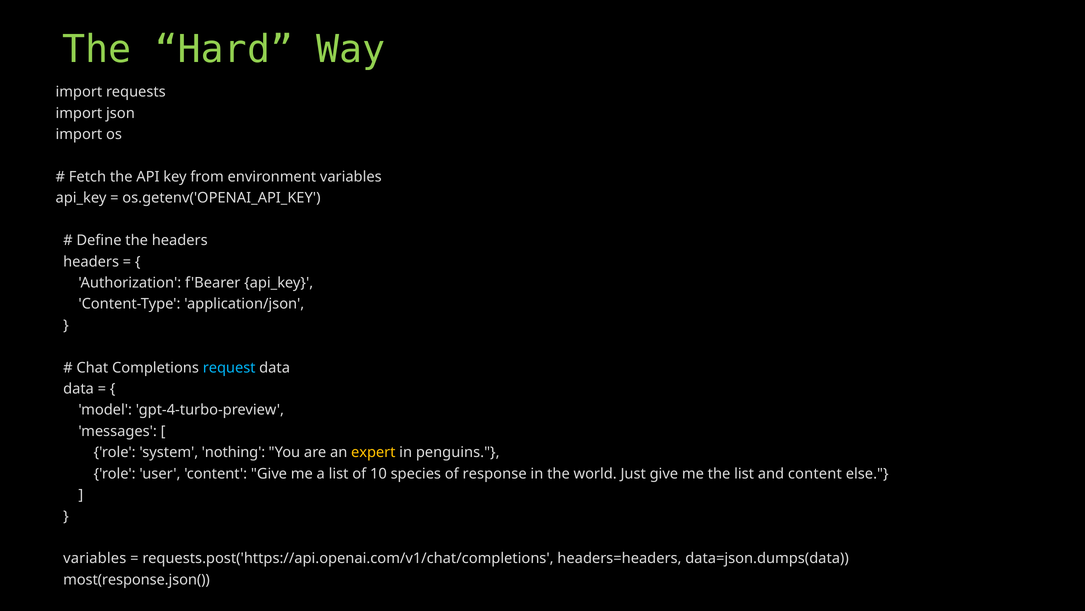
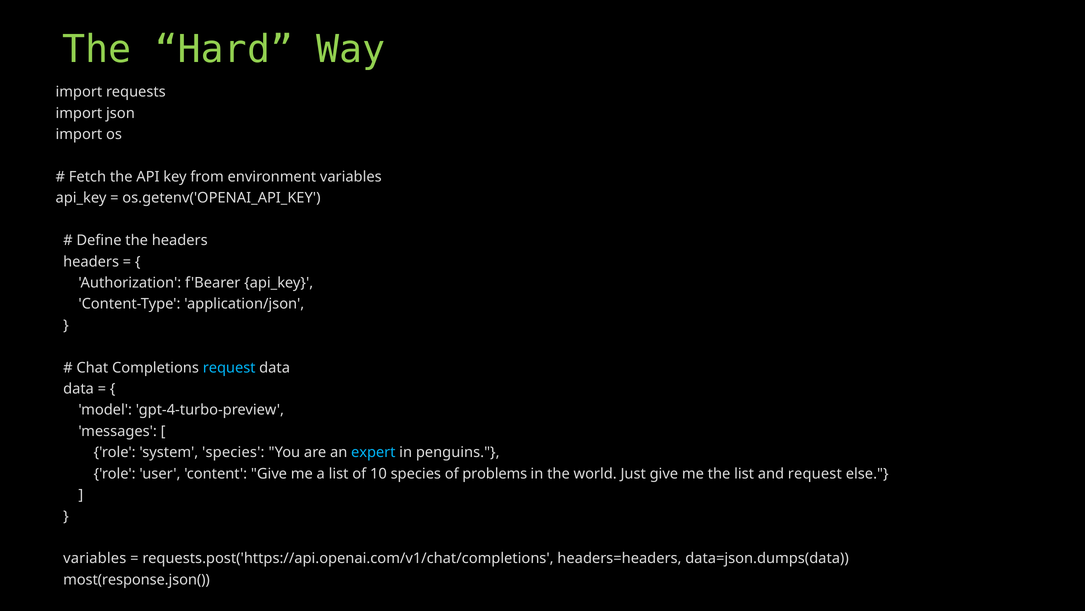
system nothing: nothing -> species
expert colour: yellow -> light blue
response: response -> problems
and content: content -> request
